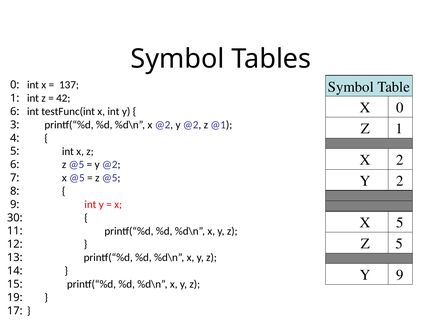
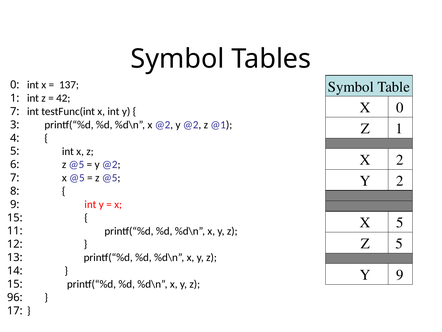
6 at (15, 111): 6 -> 7
30 at (15, 217): 30 -> 15
19: 19 -> 96
